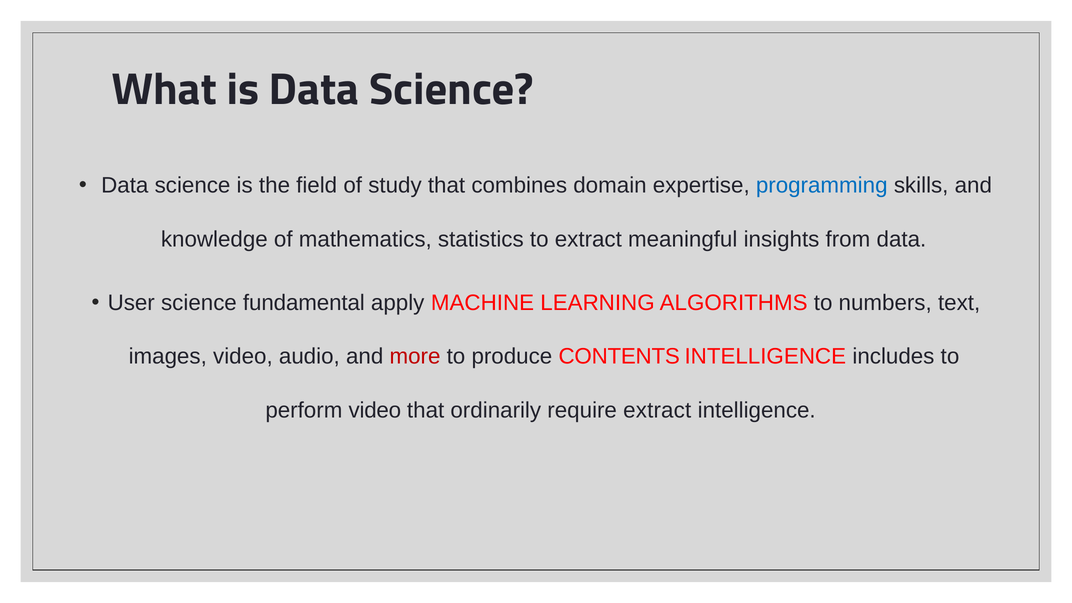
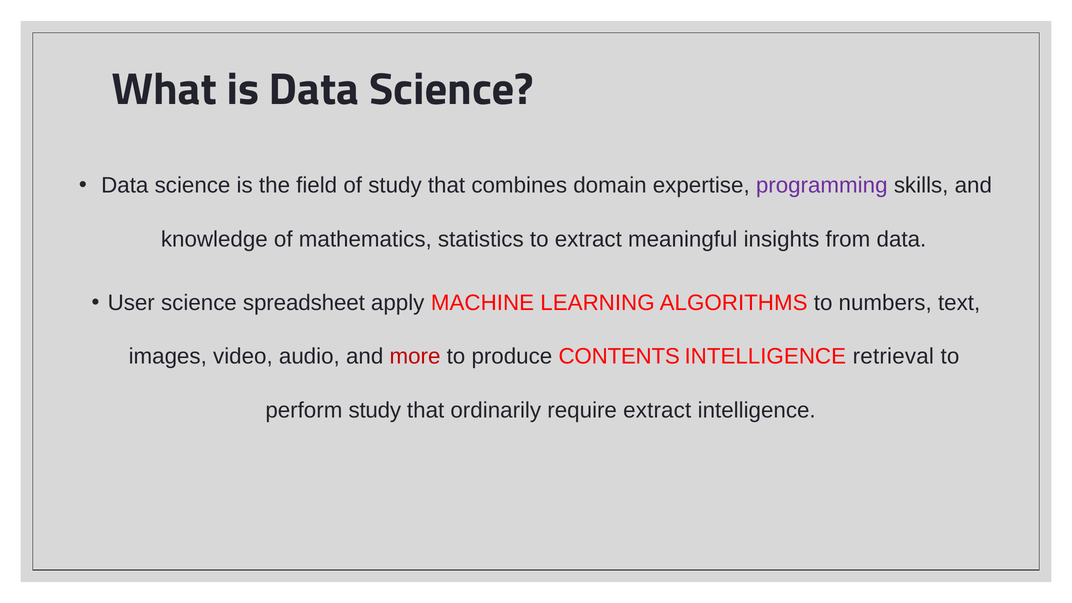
programming colour: blue -> purple
fundamental: fundamental -> spreadsheet
includes: includes -> retrieval
perform video: video -> study
